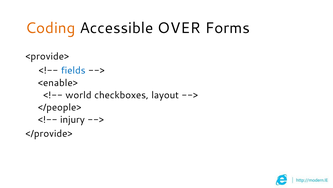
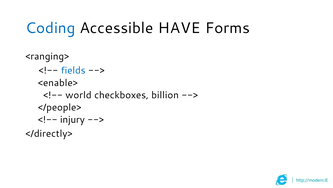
Coding colour: orange -> blue
OVER: OVER -> HAVE
<provide>: <provide> -> <ranging>
layout: layout -> billion
</provide>: </provide> -> </directly>
